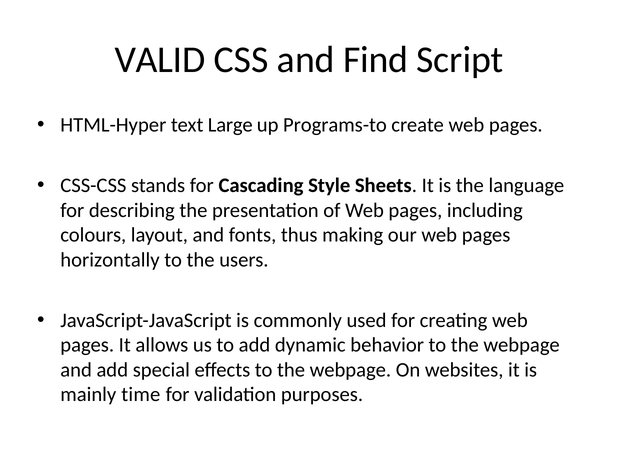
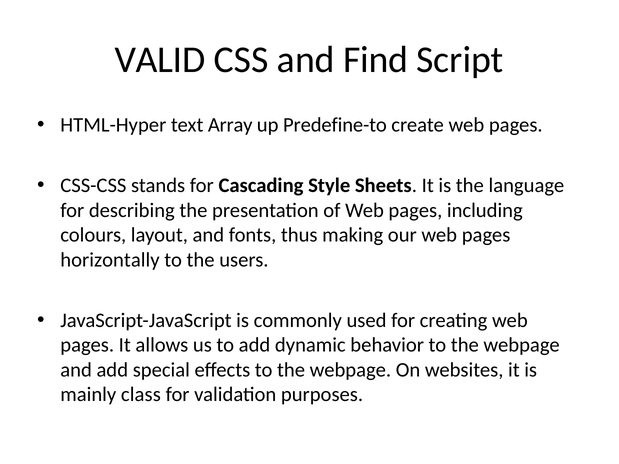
Large: Large -> Array
Programs-to: Programs-to -> Predefine-to
time: time -> class
